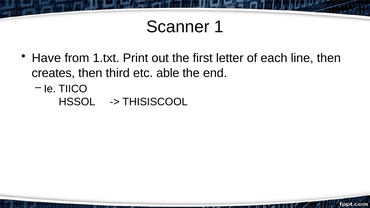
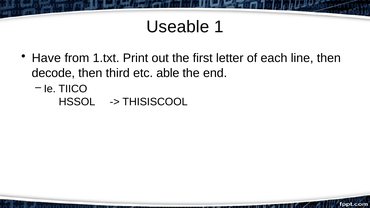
Scanner: Scanner -> Useable
creates: creates -> decode
